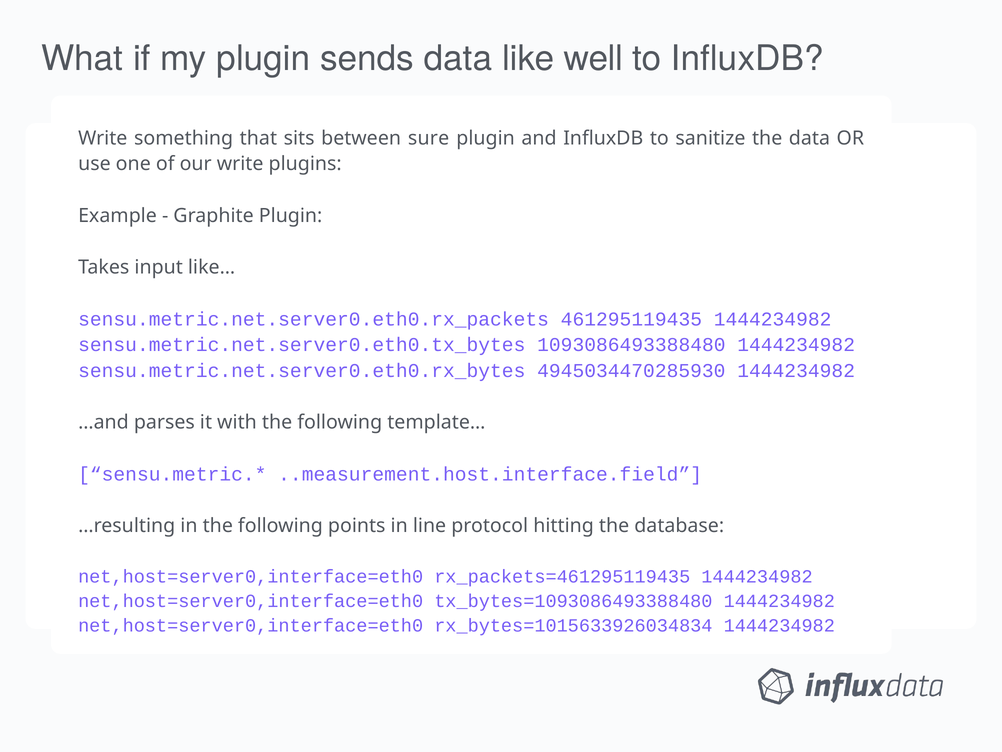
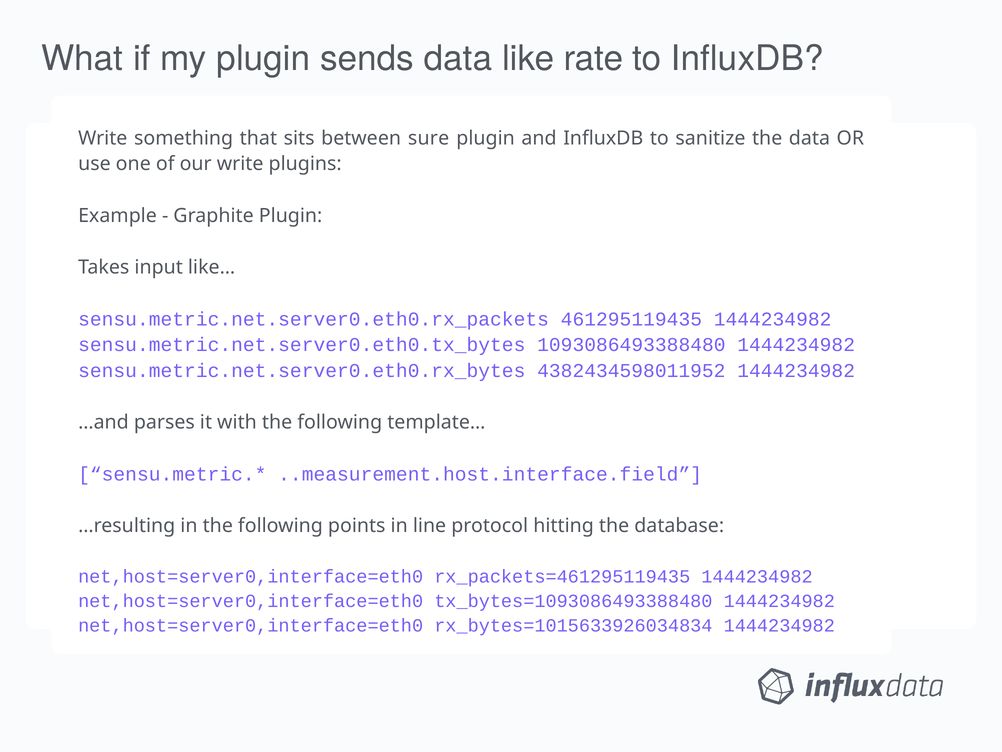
well: well -> rate
4945034470285930: 4945034470285930 -> 4382434598011952
